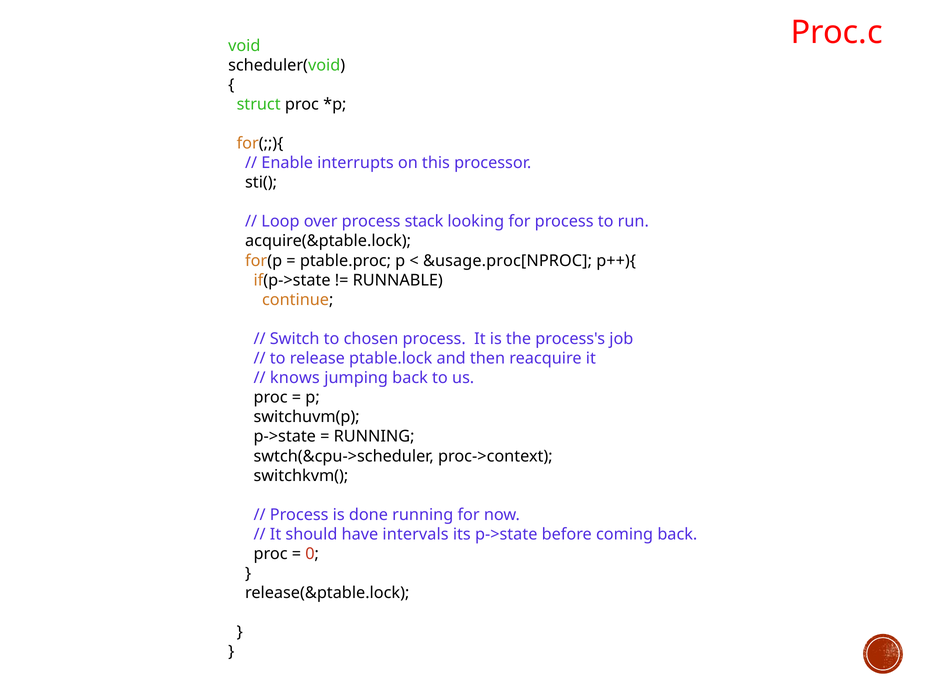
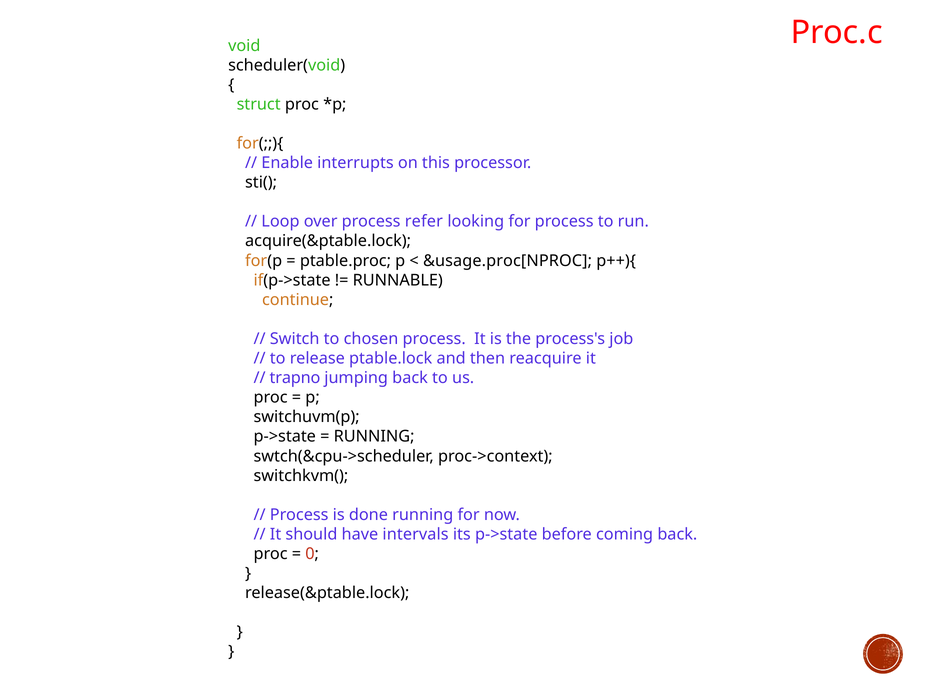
stack: stack -> refer
knows: knows -> trapno
